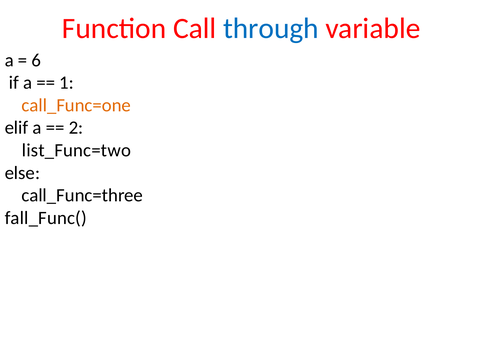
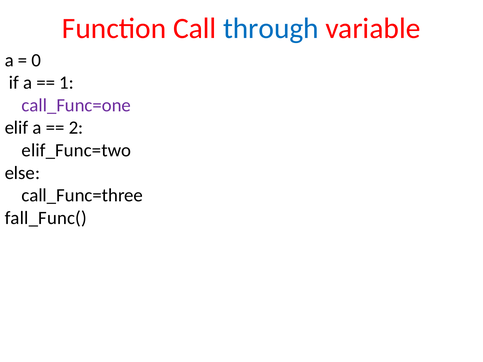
6: 6 -> 0
call_Func=one colour: orange -> purple
list_Func=two: list_Func=two -> elif_Func=two
